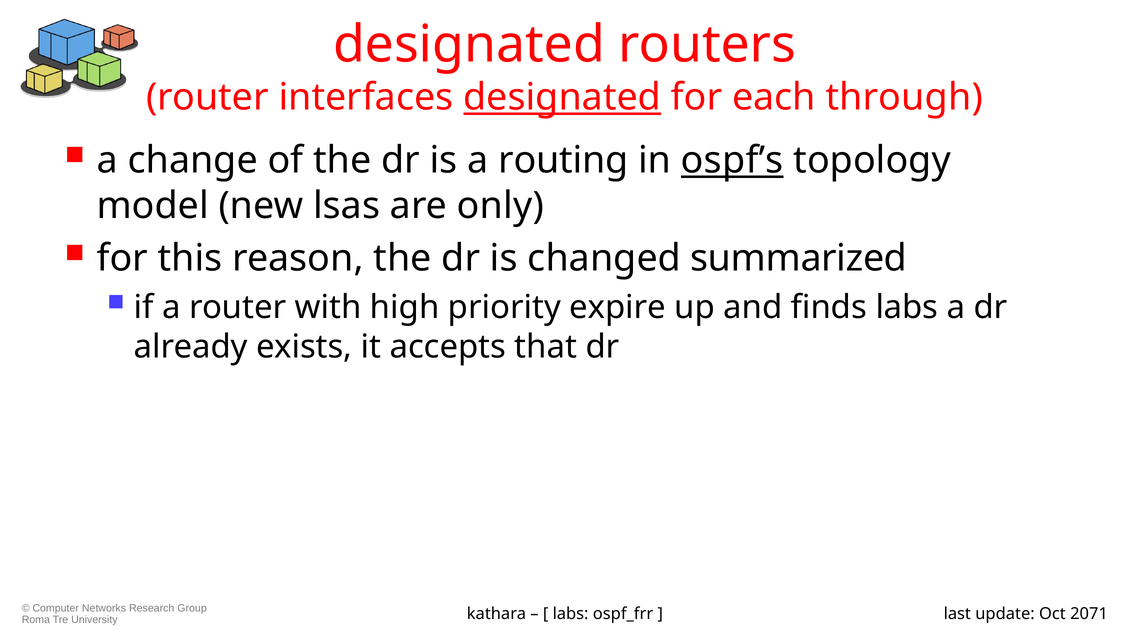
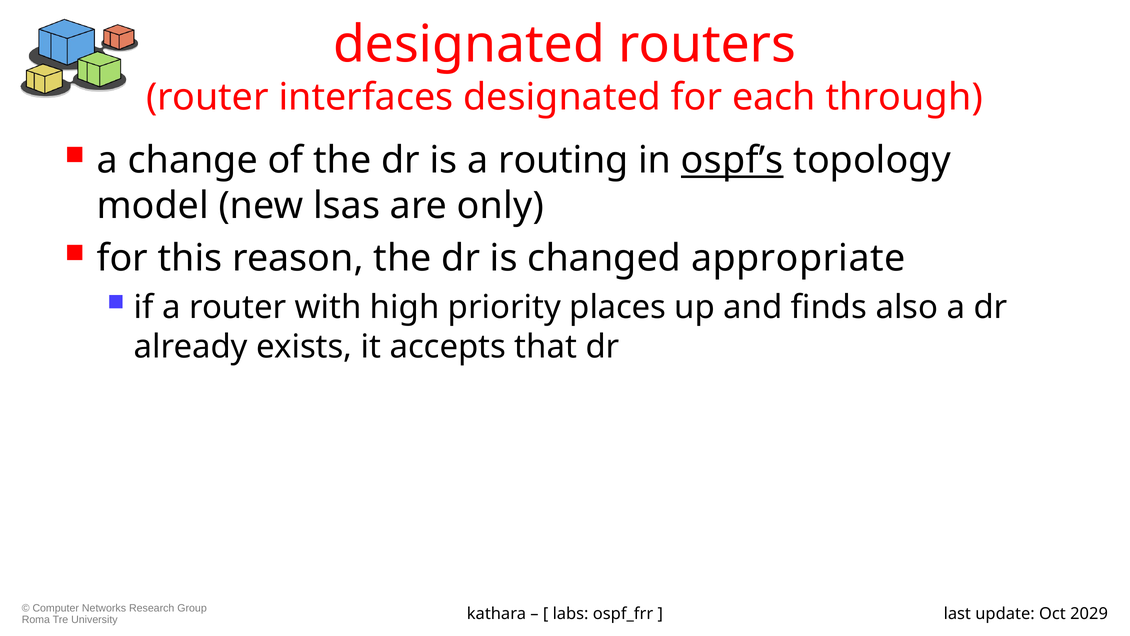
designated at (562, 97) underline: present -> none
summarized: summarized -> appropriate
expire: expire -> places
finds labs: labs -> also
2071: 2071 -> 2029
